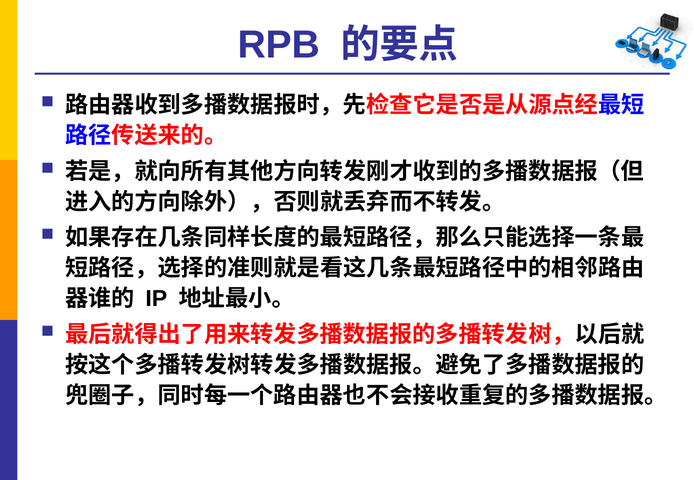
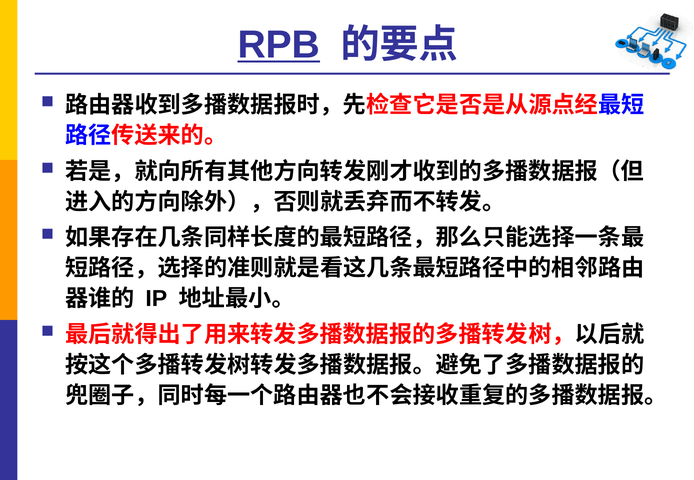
RPB underline: none -> present
